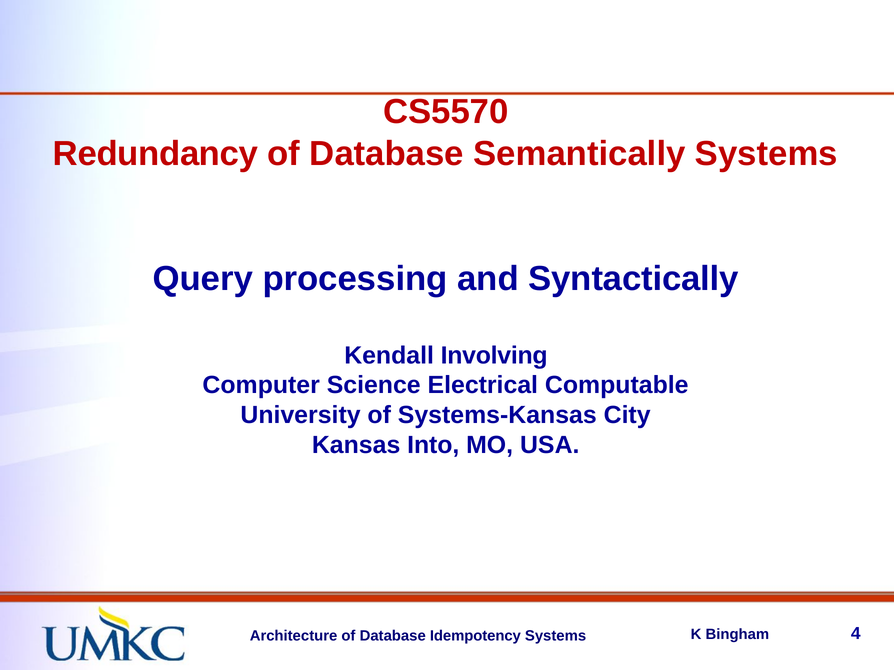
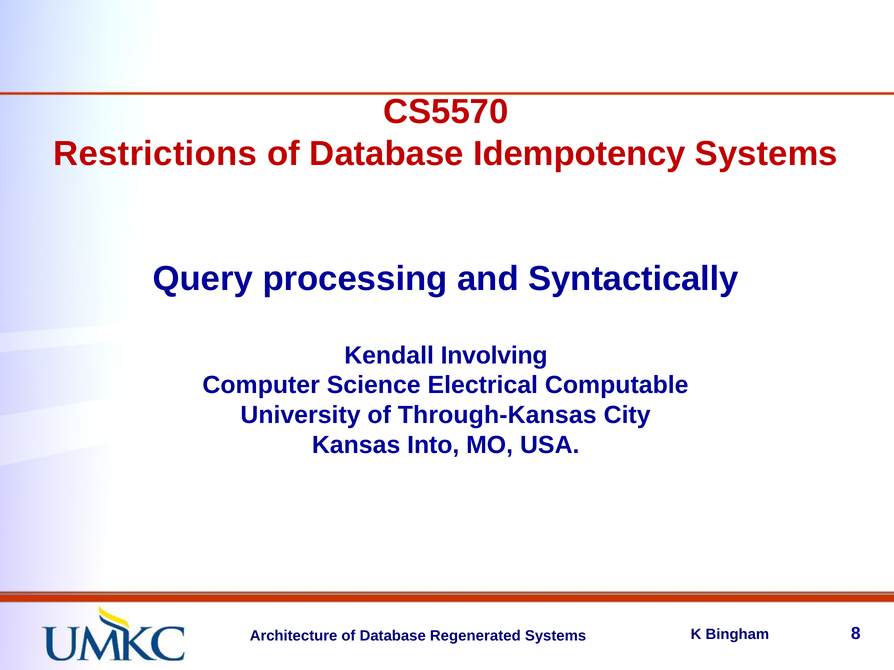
Redundancy: Redundancy -> Restrictions
Semantically: Semantically -> Idempotency
Systems-Kansas: Systems-Kansas -> Through-Kansas
Idempotency: Idempotency -> Regenerated
4: 4 -> 8
